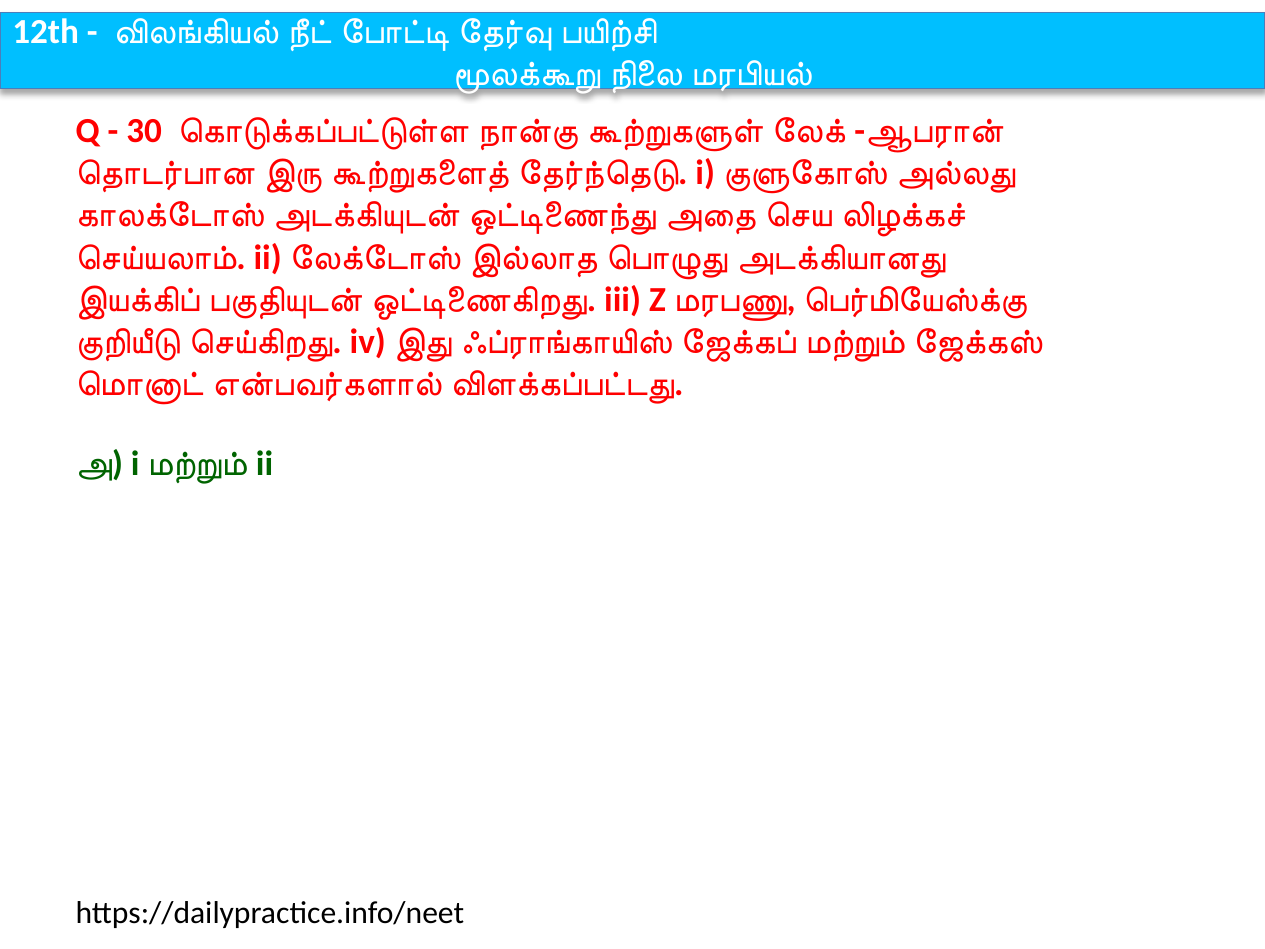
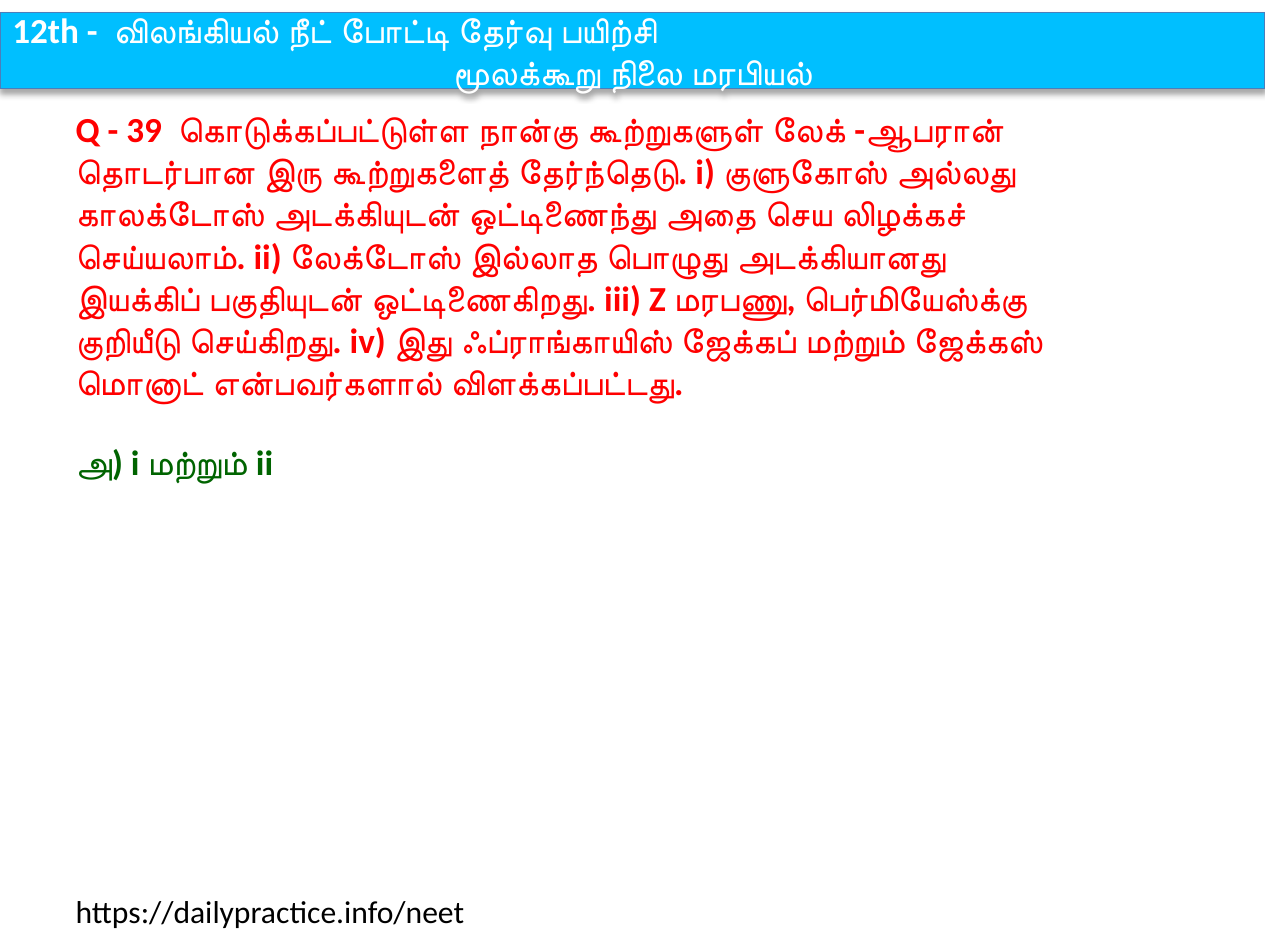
30: 30 -> 39
